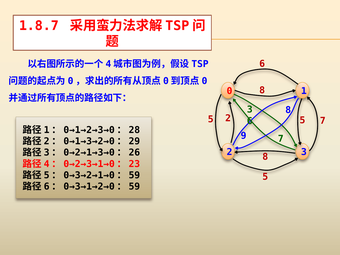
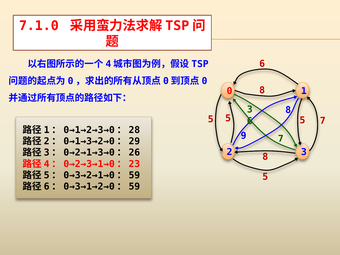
1.8.7: 1.8.7 -> 7.1.0
2 at (228, 118): 2 -> 5
